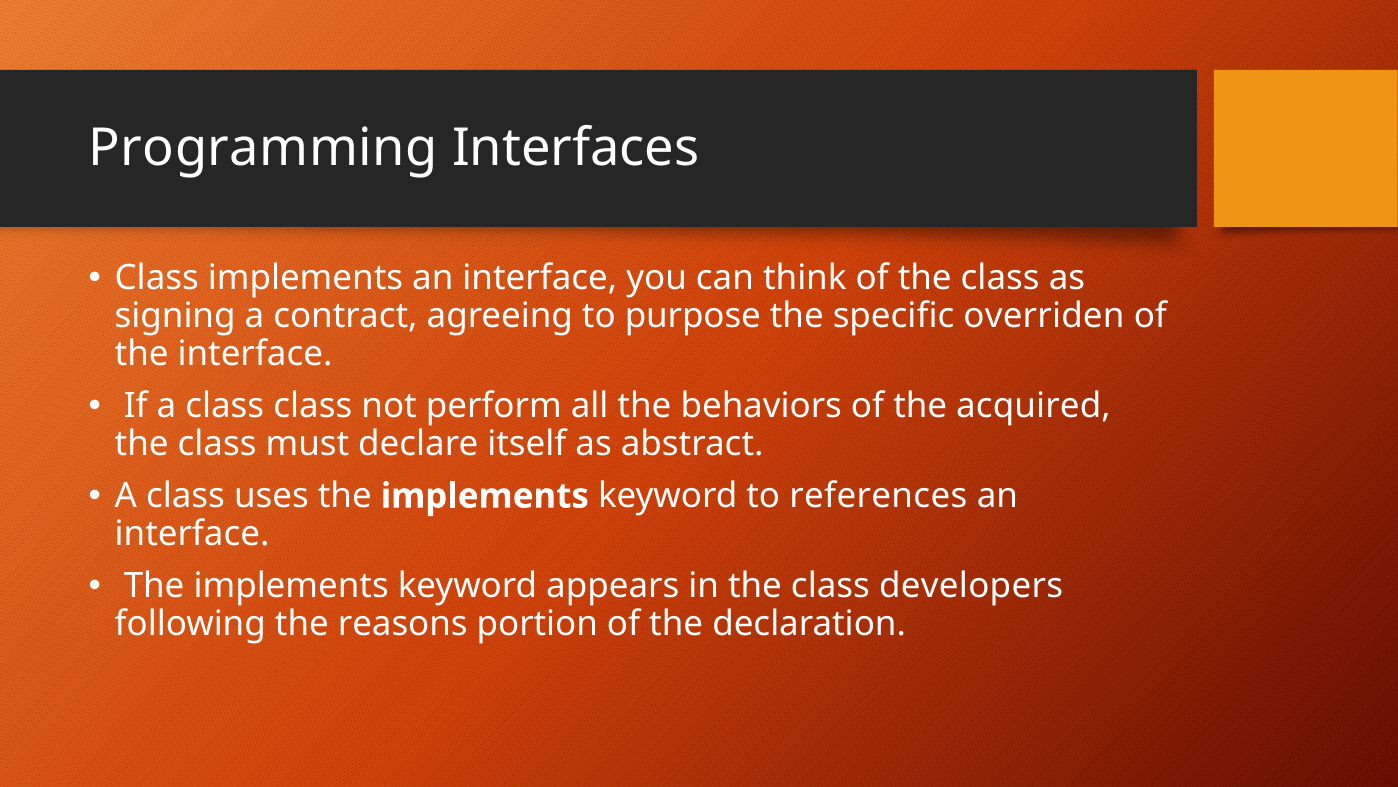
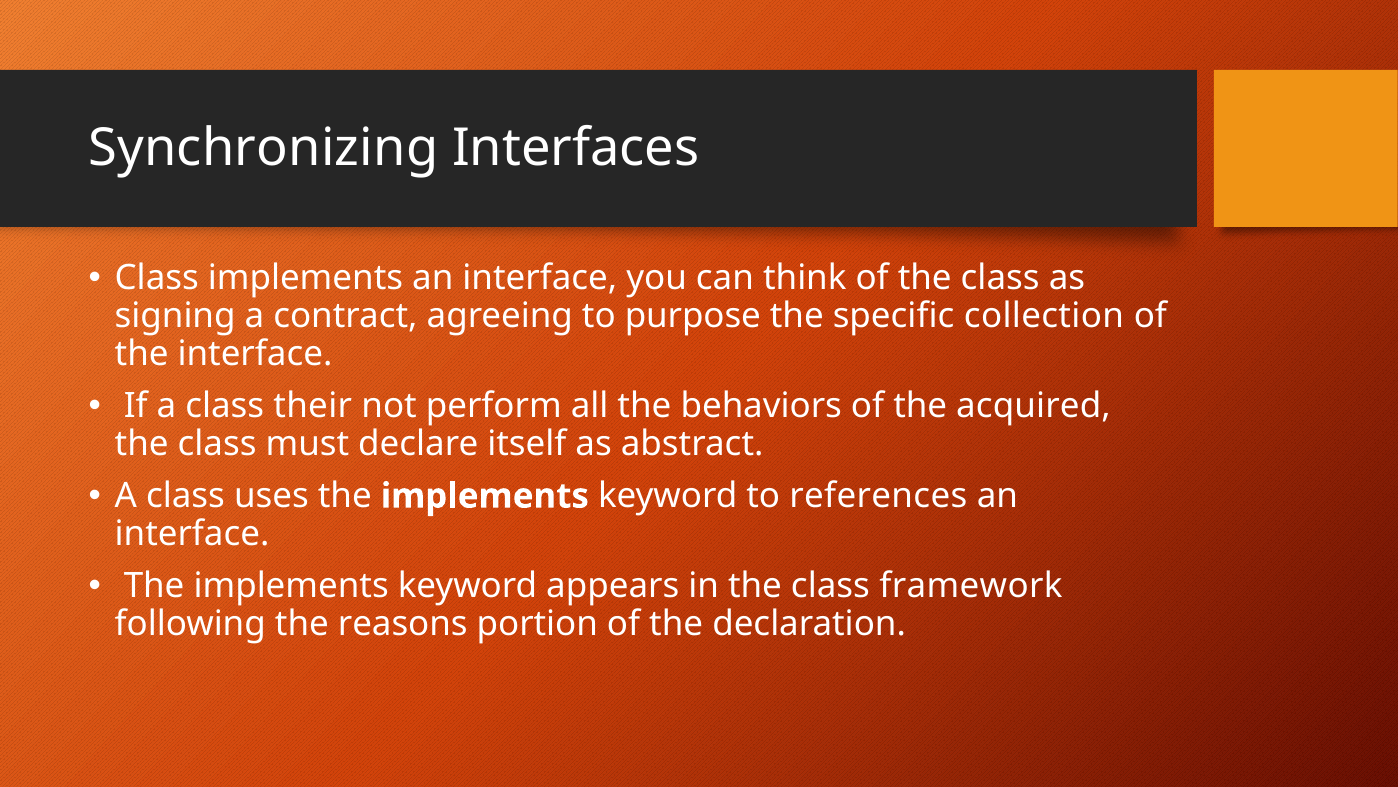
Programming: Programming -> Synchronizing
overriden: overriden -> collection
class class: class -> their
developers: developers -> framework
